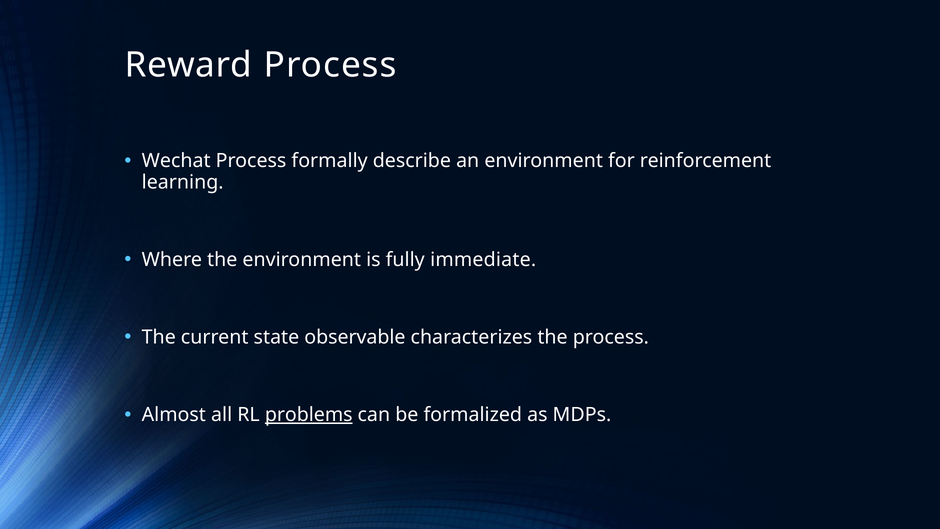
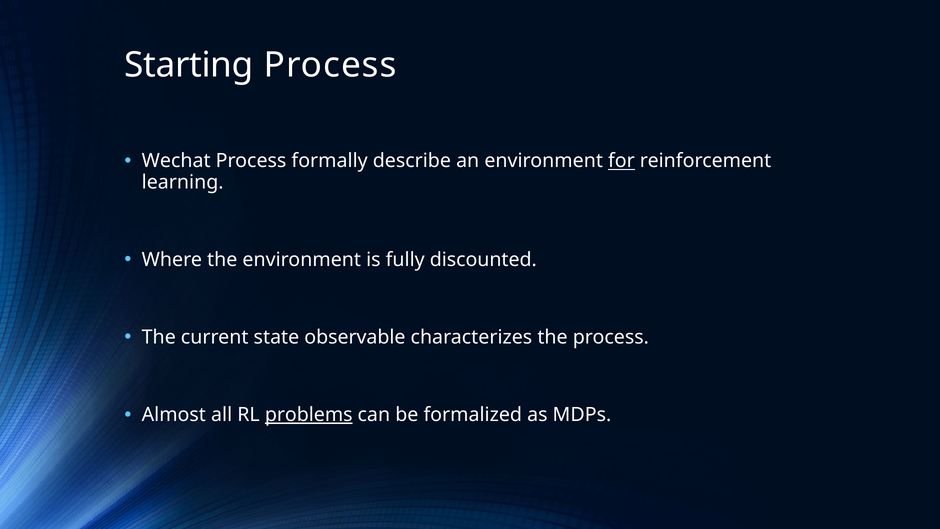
Reward: Reward -> Starting
for underline: none -> present
immediate: immediate -> discounted
